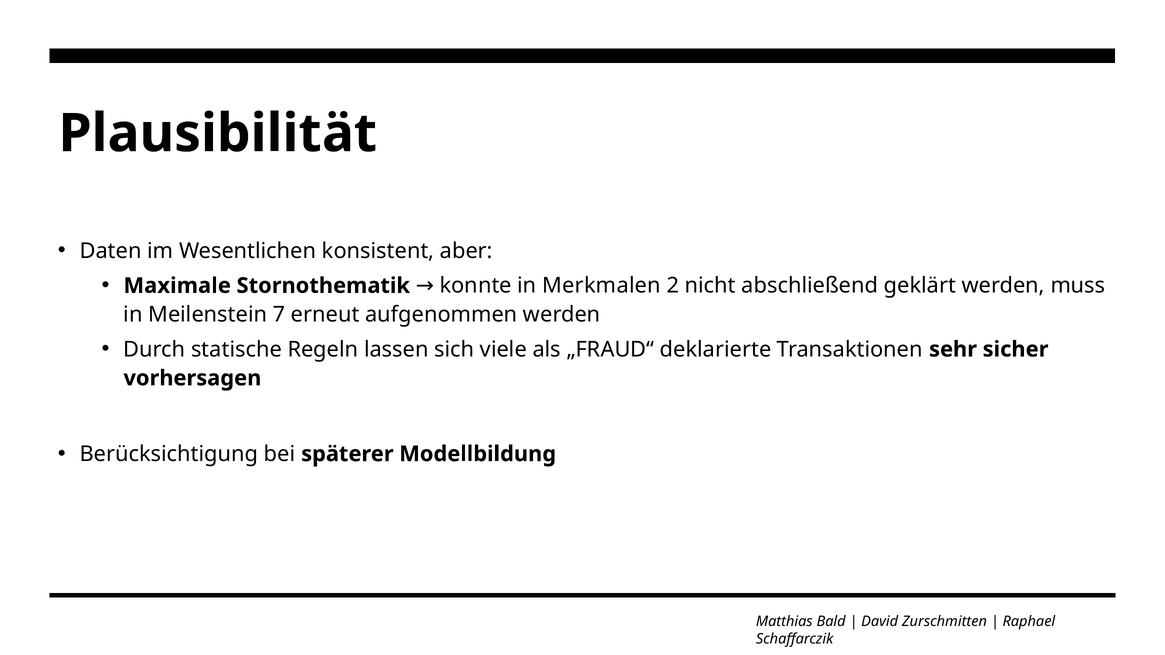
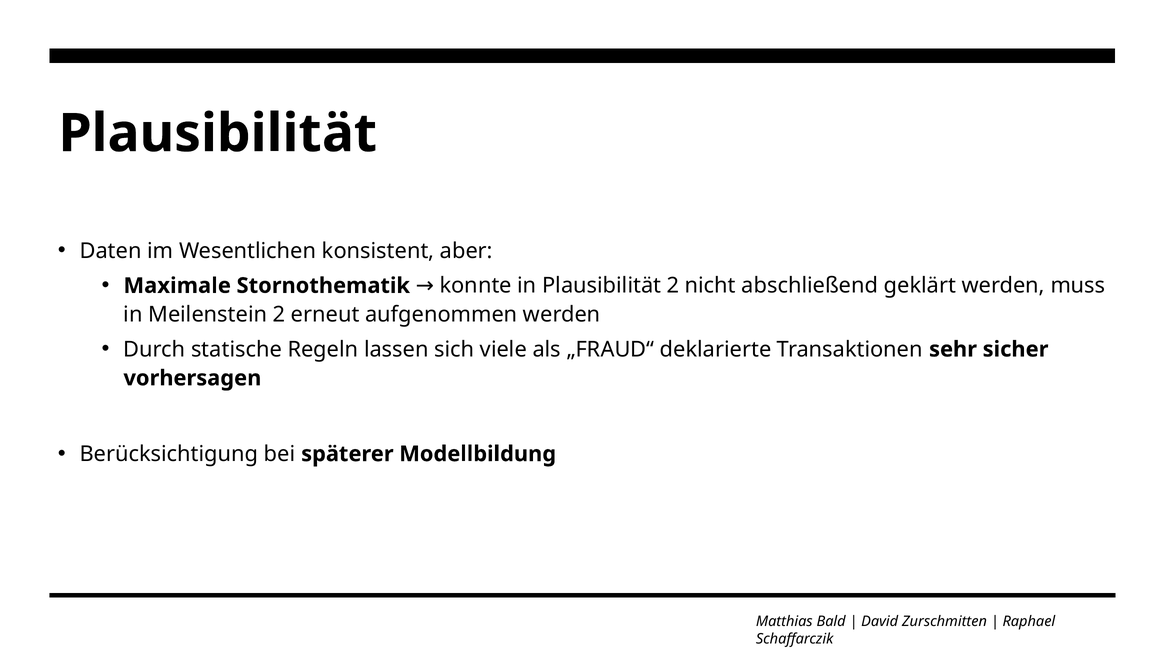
in Merkmalen: Merkmalen -> Plausibilität
Meilenstein 7: 7 -> 2
